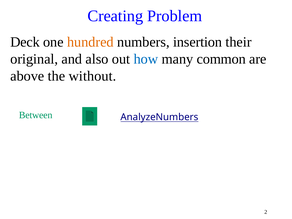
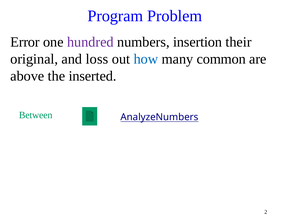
Creating: Creating -> Program
Deck: Deck -> Error
hundred colour: orange -> purple
also: also -> loss
without: without -> inserted
